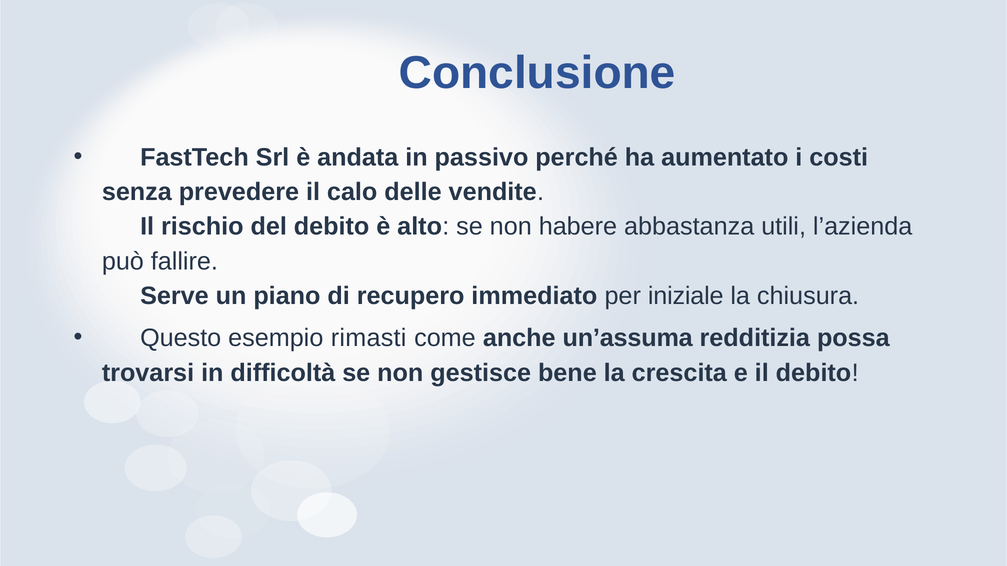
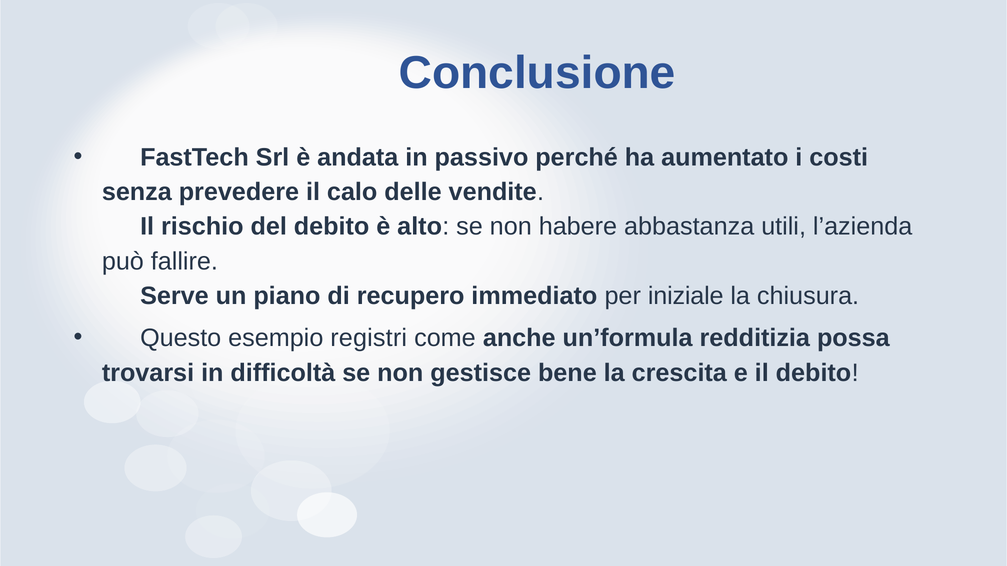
rimasti: rimasti -> registri
un’assuma: un’assuma -> un’formula
